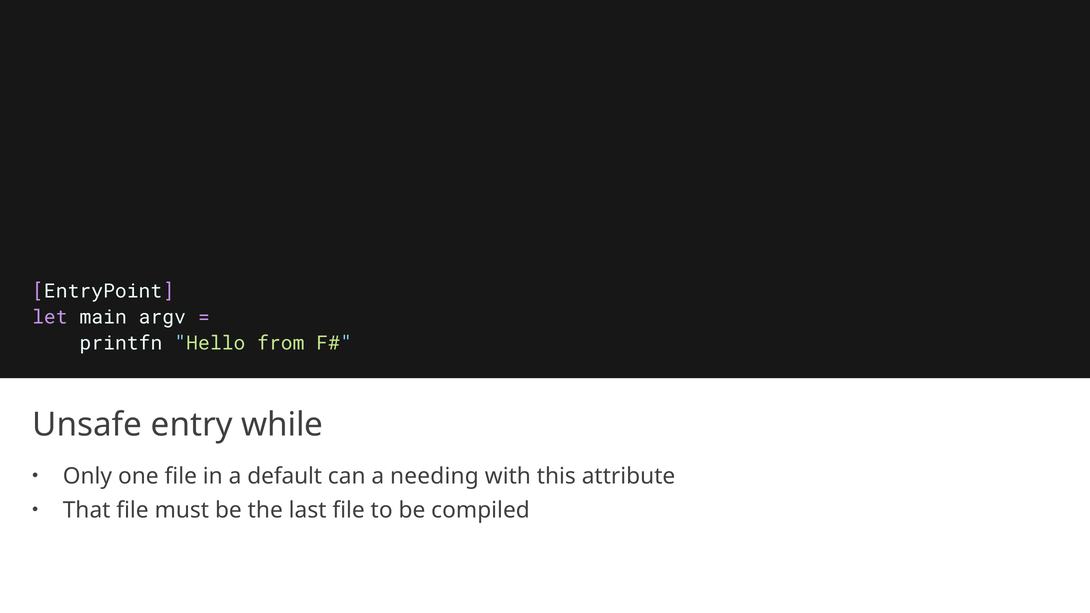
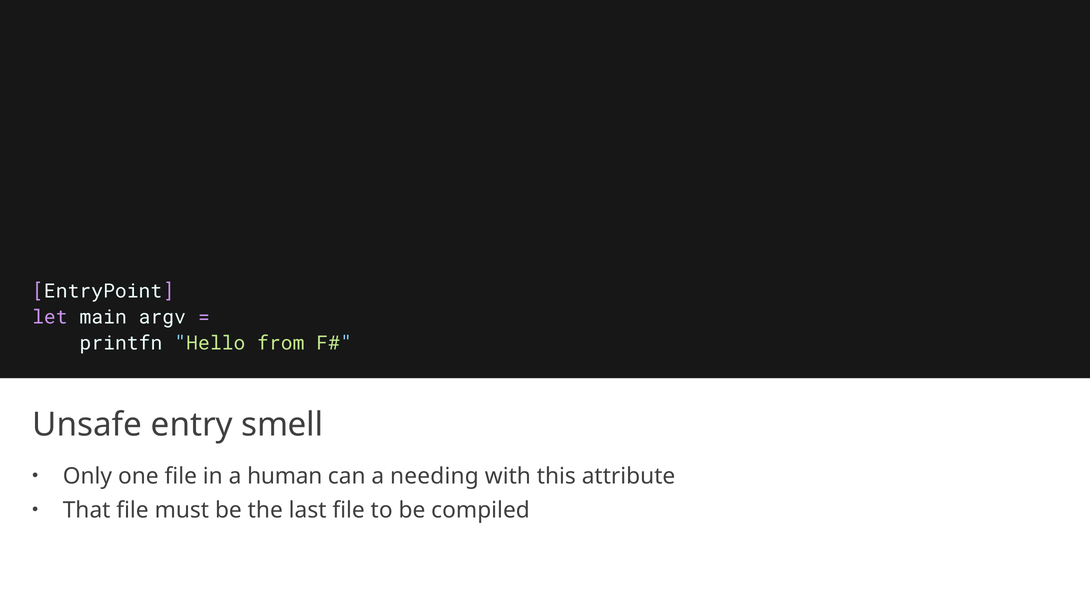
while: while -> smell
default: default -> human
